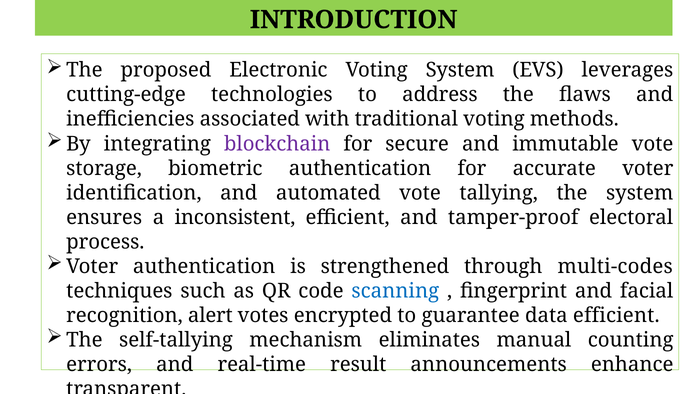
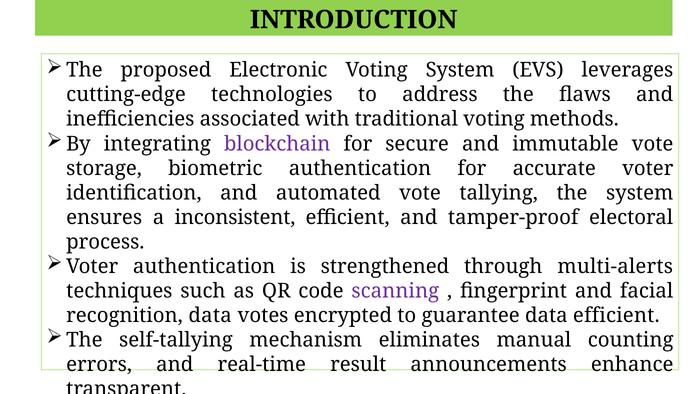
multi-codes: multi-codes -> multi-alerts
scanning colour: blue -> purple
recognition alert: alert -> data
